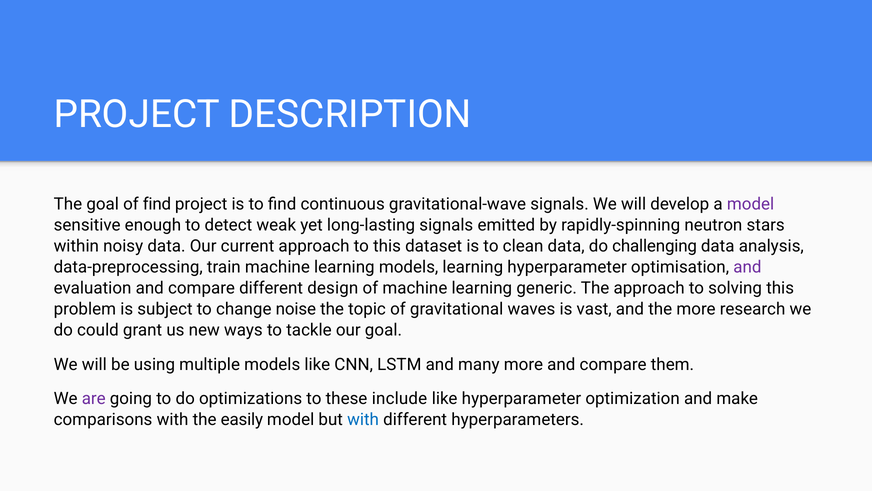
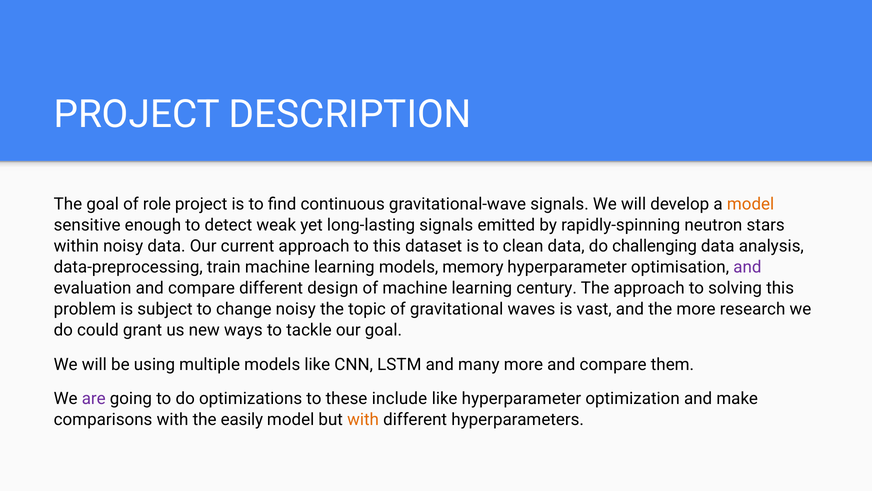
of find: find -> role
model at (751, 204) colour: purple -> orange
models learning: learning -> memory
generic: generic -> century
change noise: noise -> noisy
with at (363, 419) colour: blue -> orange
